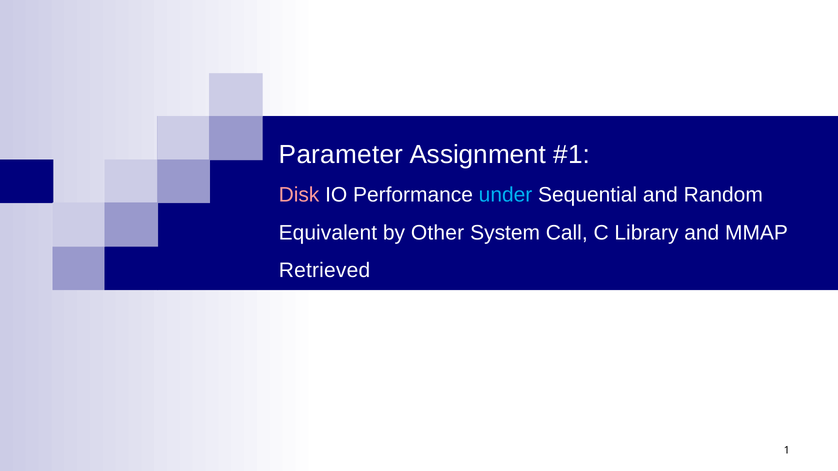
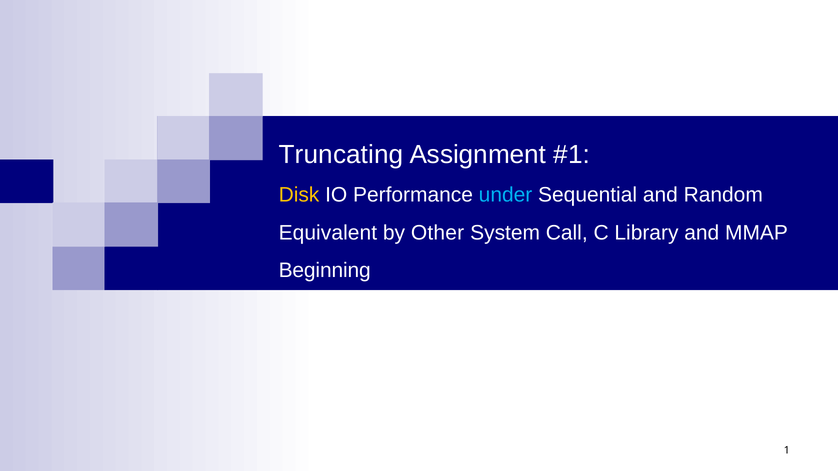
Parameter: Parameter -> Truncating
Disk colour: pink -> yellow
Retrieved: Retrieved -> Beginning
